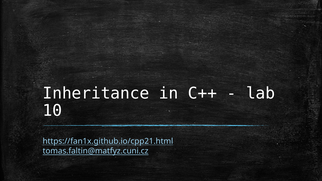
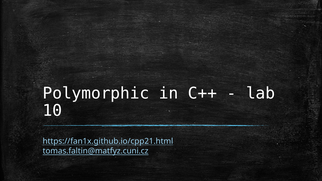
Inheritance: Inheritance -> Polymorphic
